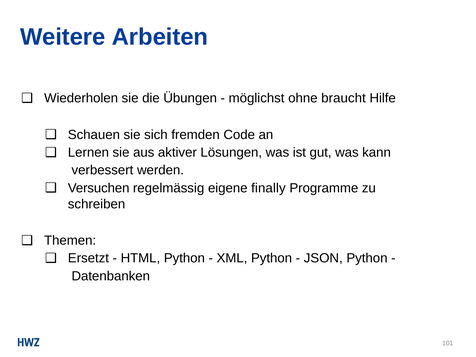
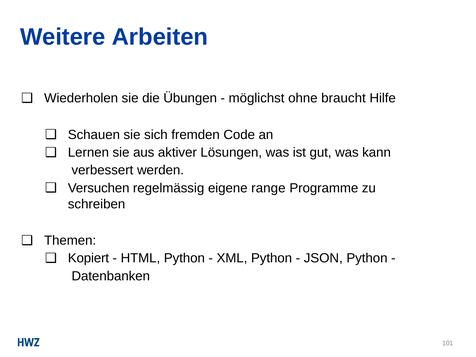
finally: finally -> range
Ersetzt: Ersetzt -> Kopiert
